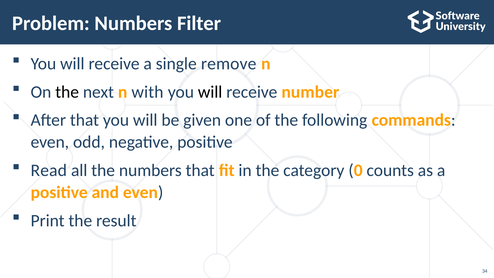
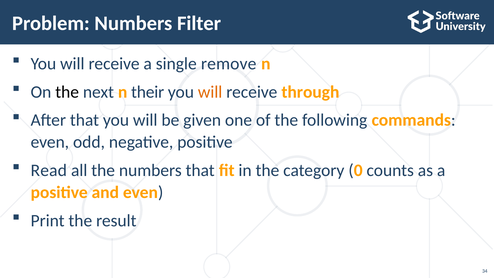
with: with -> their
will at (210, 92) colour: black -> orange
number: number -> through
